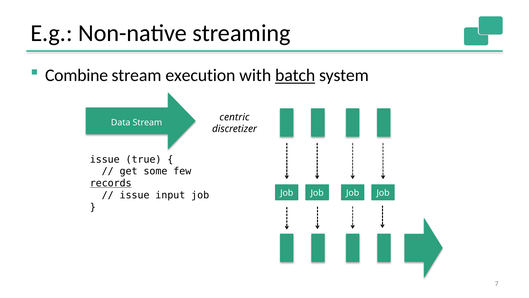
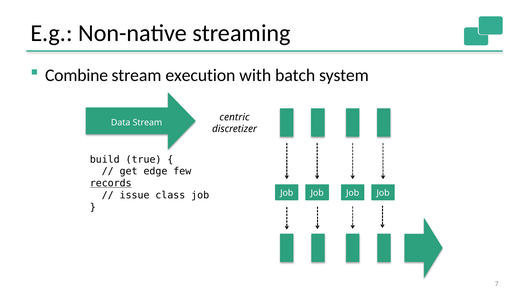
batch underline: present -> none
issue at (105, 159): issue -> build
some: some -> edge
input: input -> class
